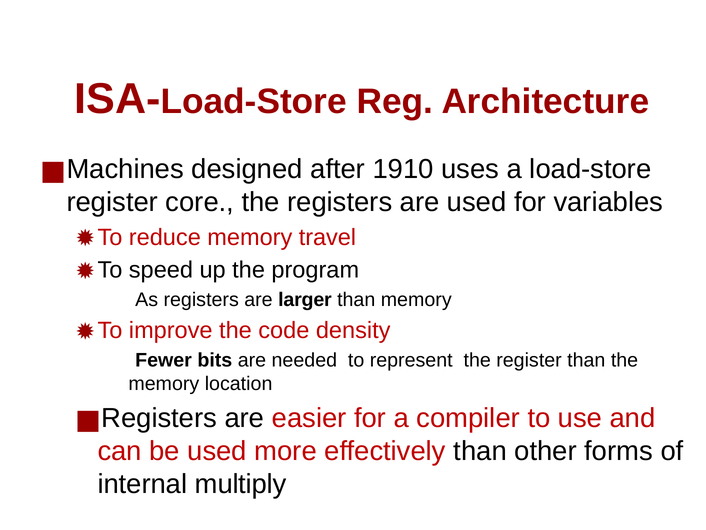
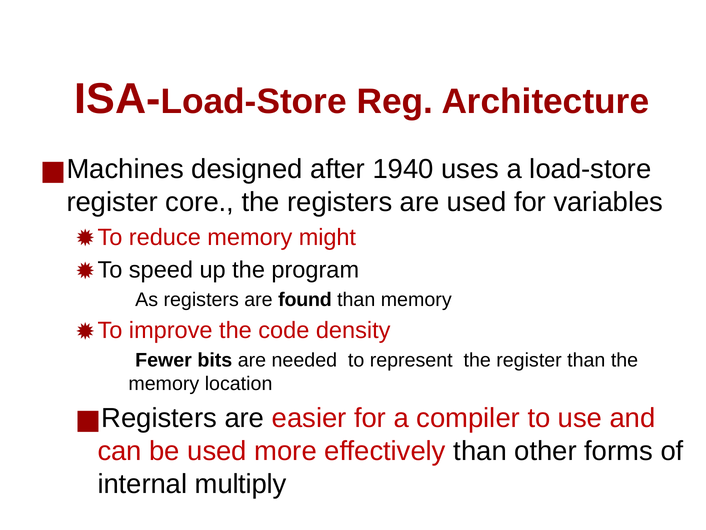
1910: 1910 -> 1940
travel: travel -> might
larger: larger -> found
